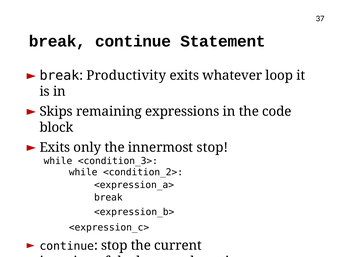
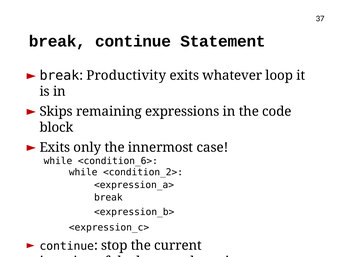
innermost stop: stop -> case
<condition_3>: <condition_3> -> <condition_6>
